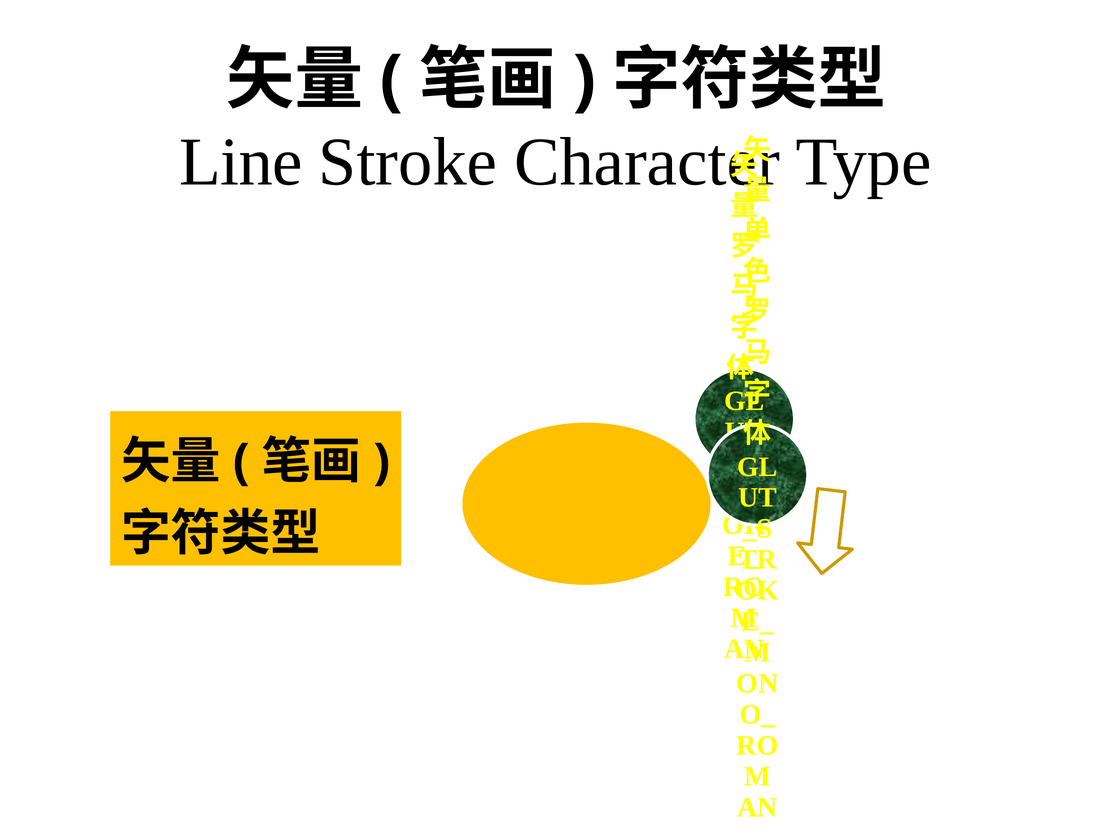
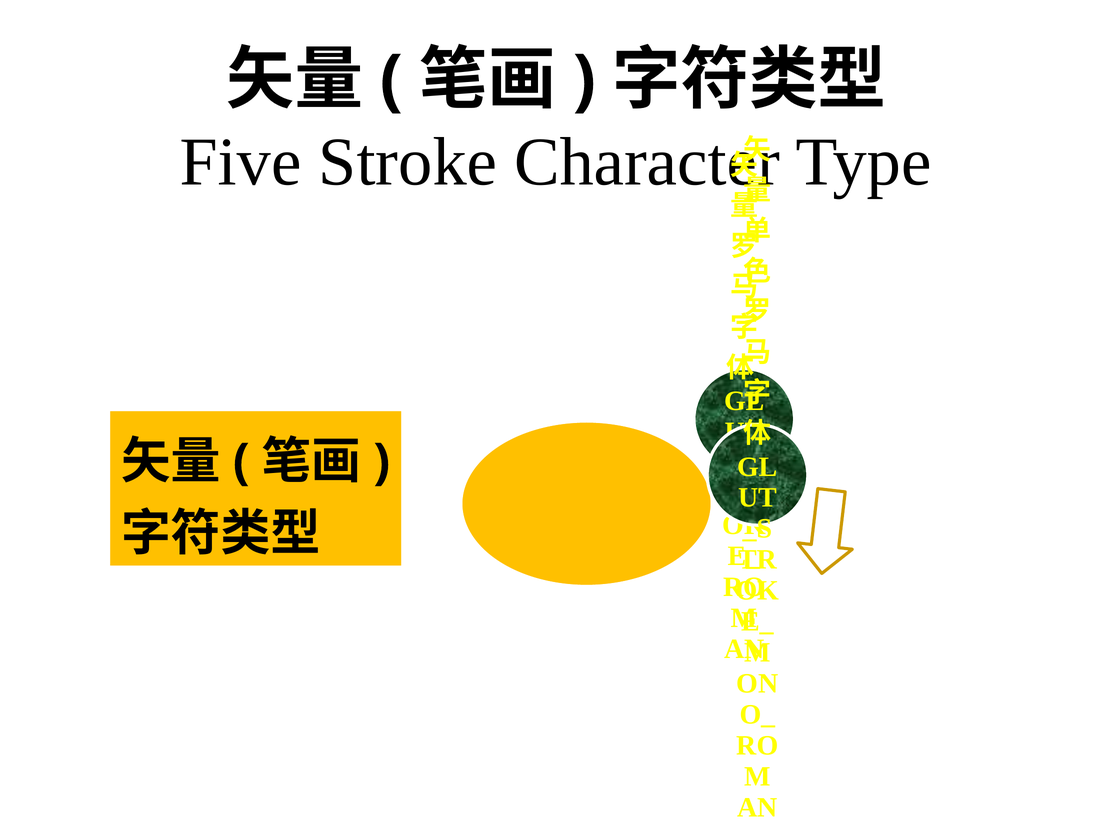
Line: Line -> Five
